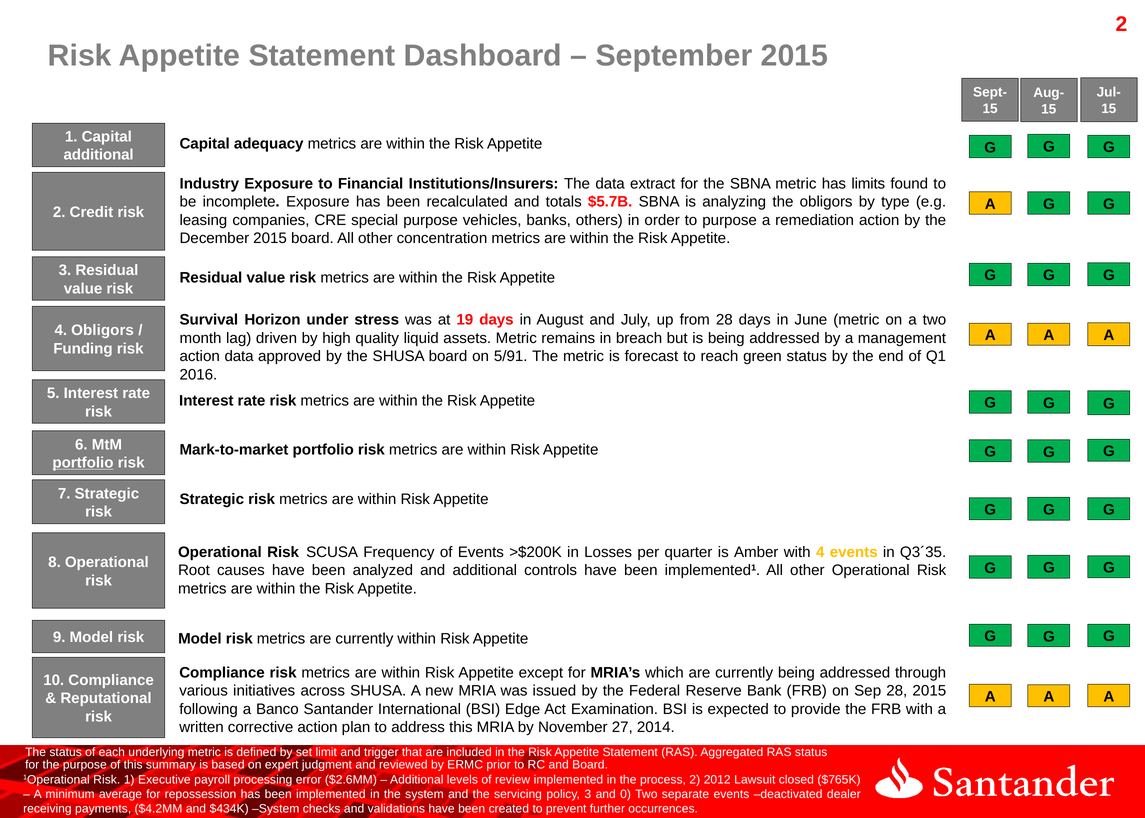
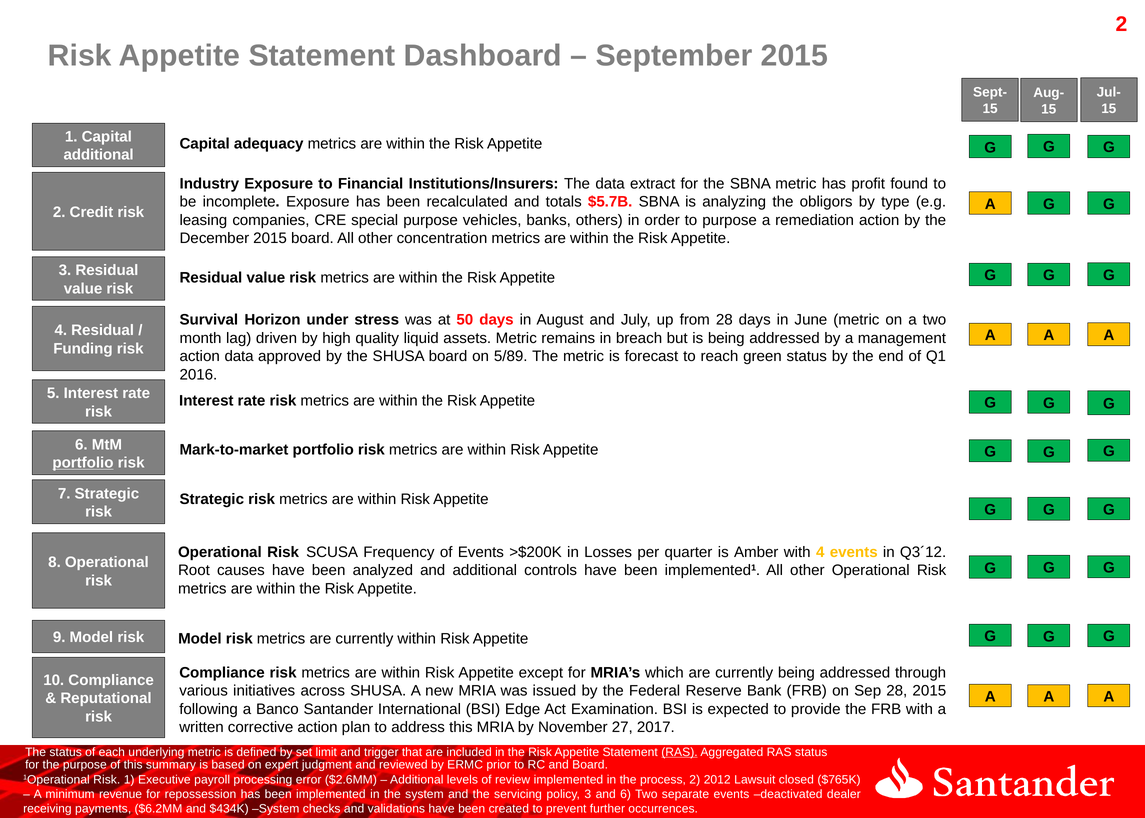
limits: limits -> profit
19: 19 -> 50
4 Obligors: Obligors -> Residual
5/91: 5/91 -> 5/89
Q3´35: Q3´35 -> Q3´12
2014: 2014 -> 2017
RAS at (679, 752) underline: none -> present
average: average -> revenue
and 0: 0 -> 6
$4.2MM: $4.2MM -> $6.2MM
